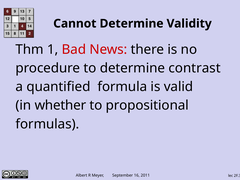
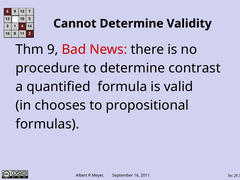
1: 1 -> 9
whether: whether -> chooses
